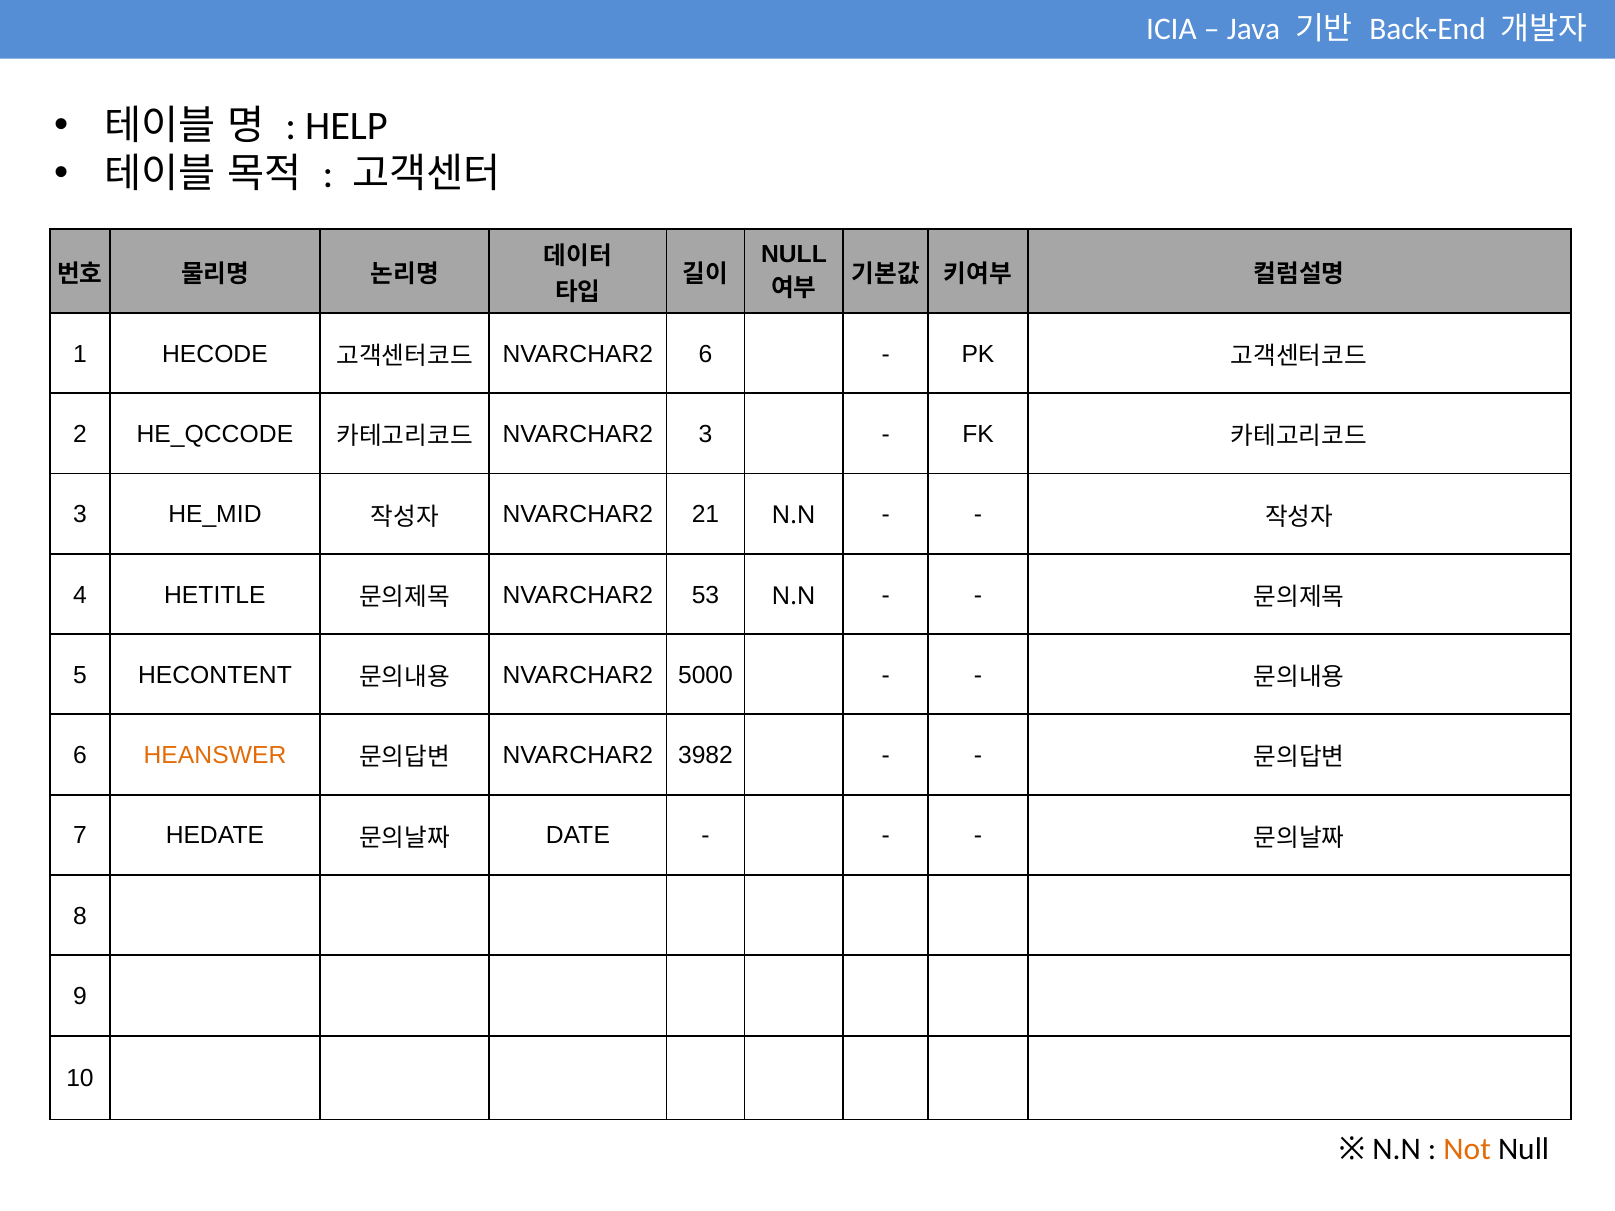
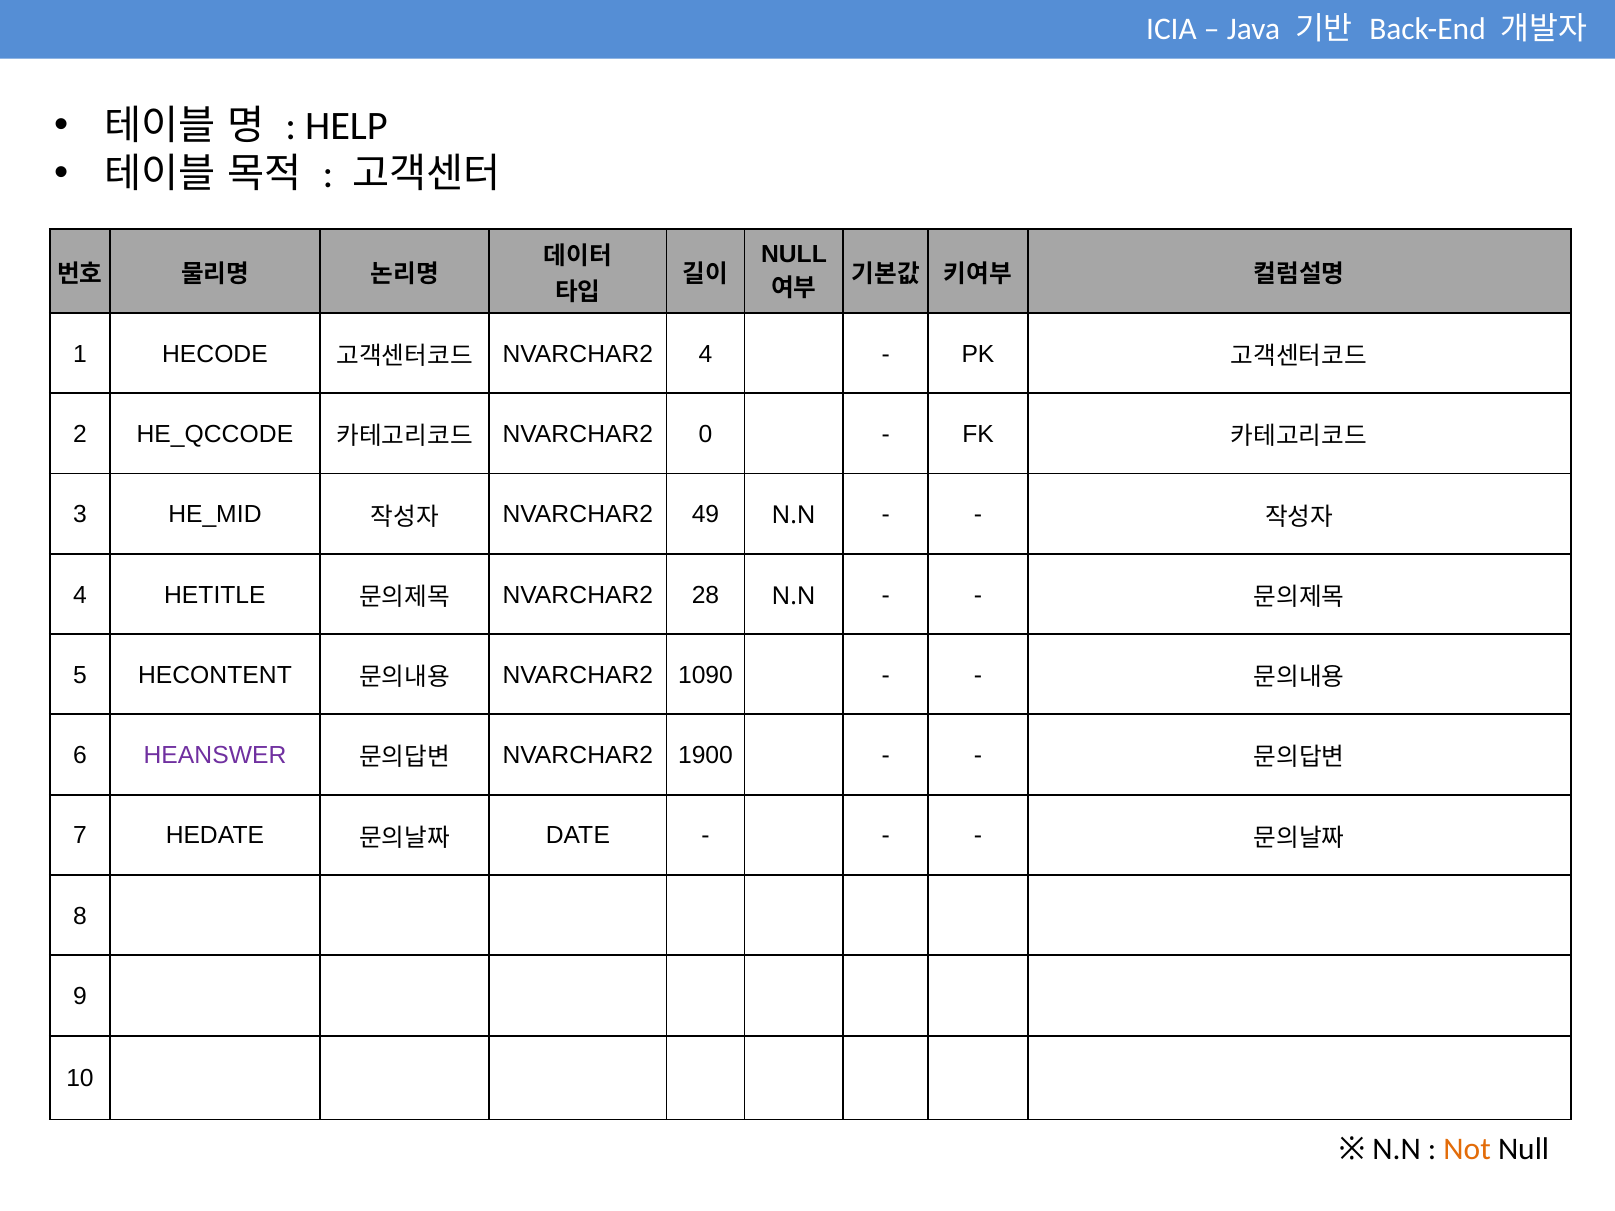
NVARCHAR2 6: 6 -> 4
NVARCHAR2 3: 3 -> 0
21: 21 -> 49
53: 53 -> 28
5000: 5000 -> 1090
HEANSWER colour: orange -> purple
3982: 3982 -> 1900
